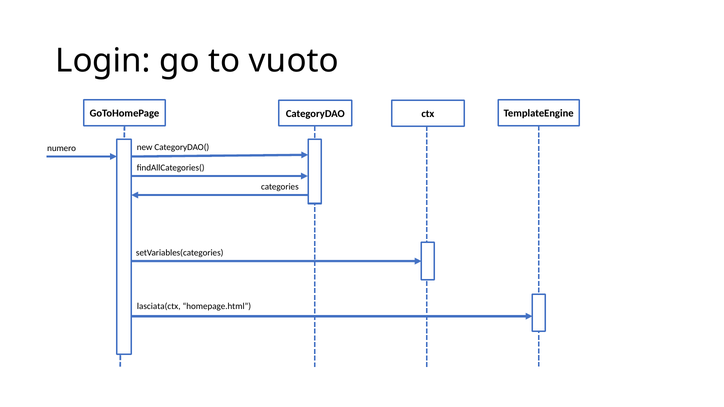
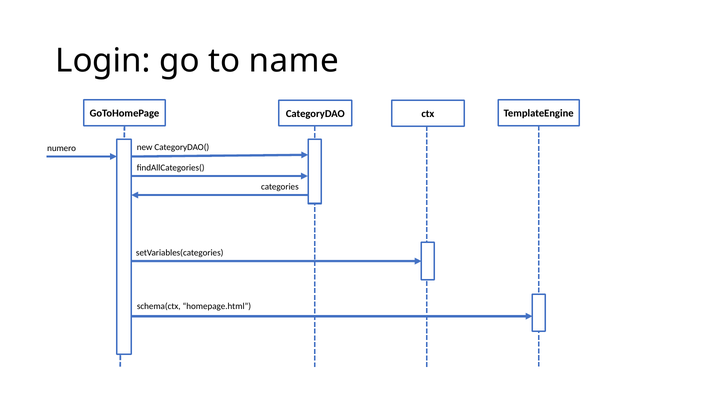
vuoto: vuoto -> name
lasciata(ctx: lasciata(ctx -> schema(ctx
